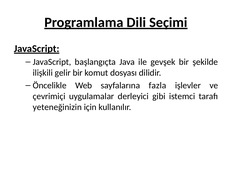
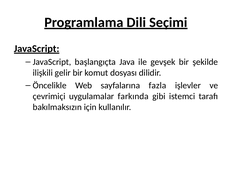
derleyici: derleyici -> farkında
yeteneğinizin: yeteneğinizin -> bakılmaksızın
